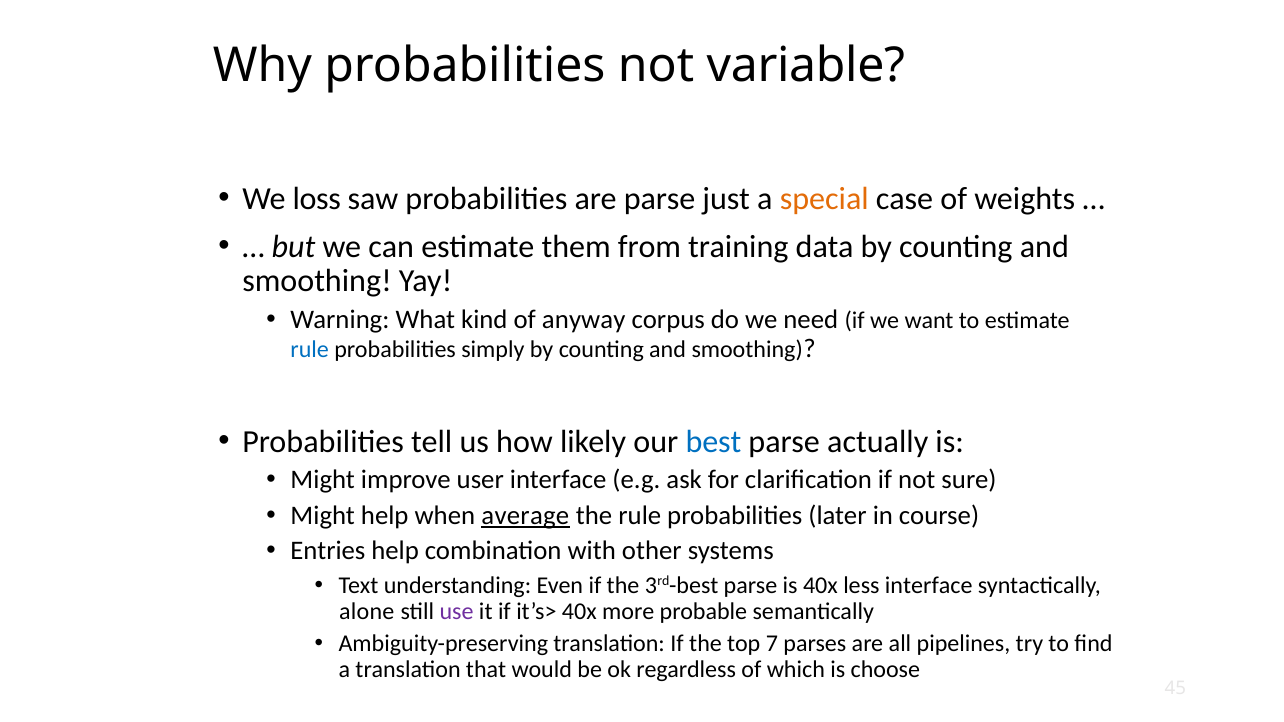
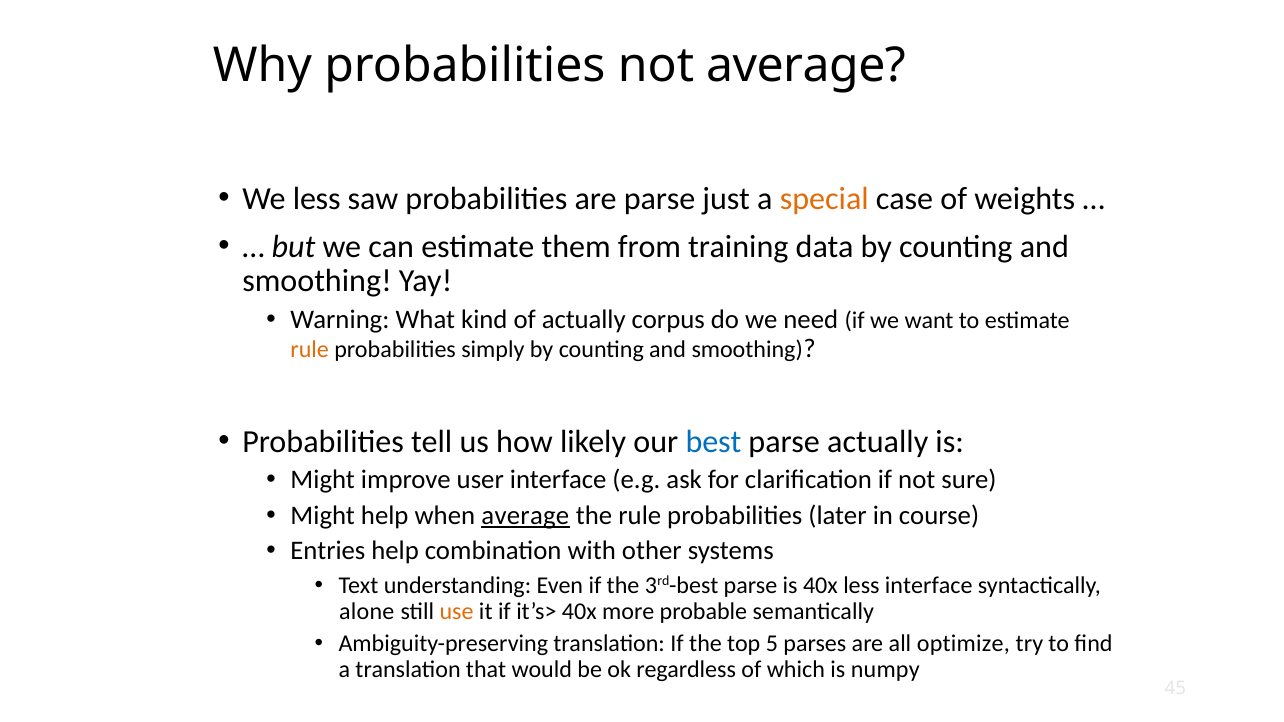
not variable: variable -> average
We loss: loss -> less
of anyway: anyway -> actually
rule at (310, 349) colour: blue -> orange
use colour: purple -> orange
7: 7 -> 5
pipelines: pipelines -> optimize
choose: choose -> numpy
